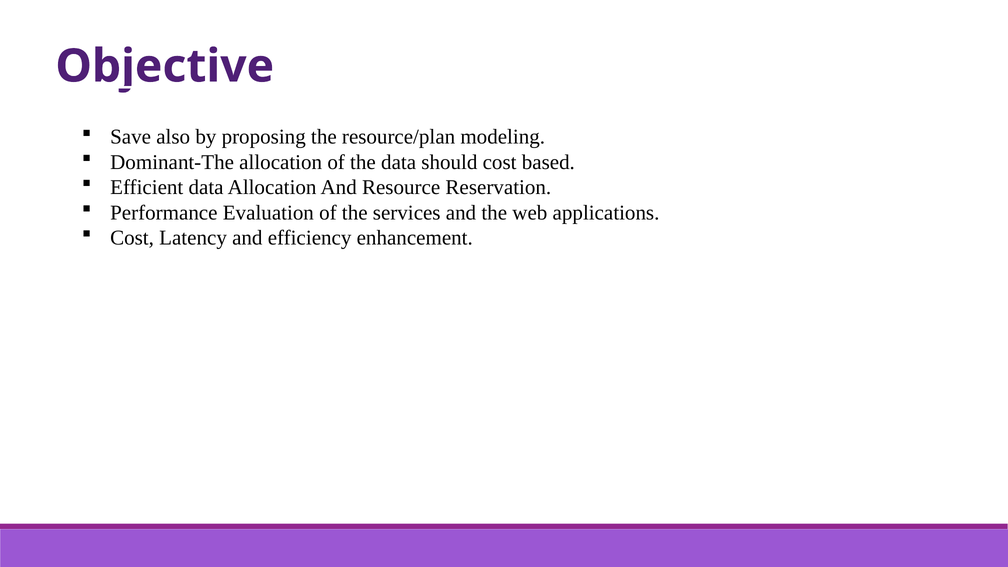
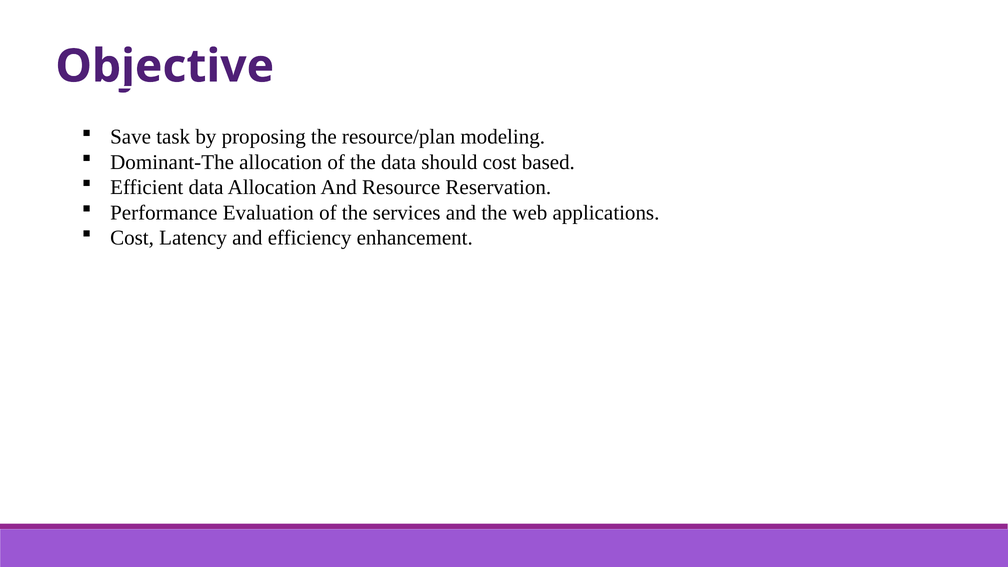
also: also -> task
